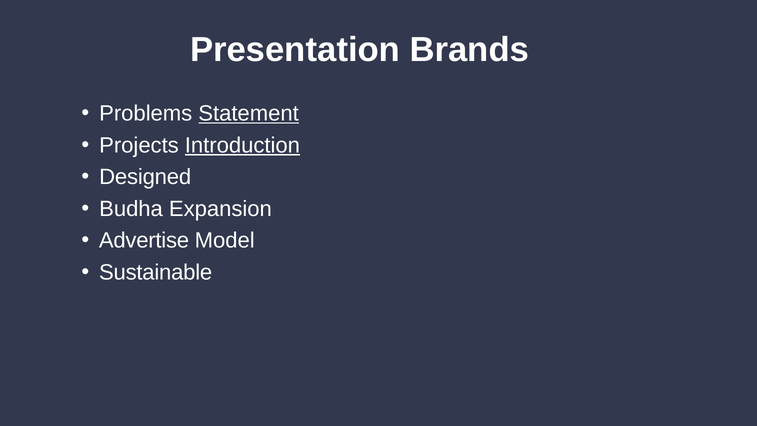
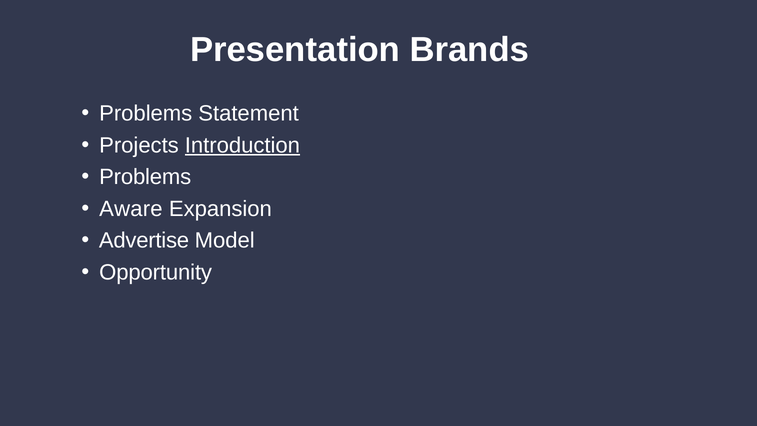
Statement underline: present -> none
Designed at (145, 177): Designed -> Problems
Budha: Budha -> Aware
Sustainable: Sustainable -> Opportunity
